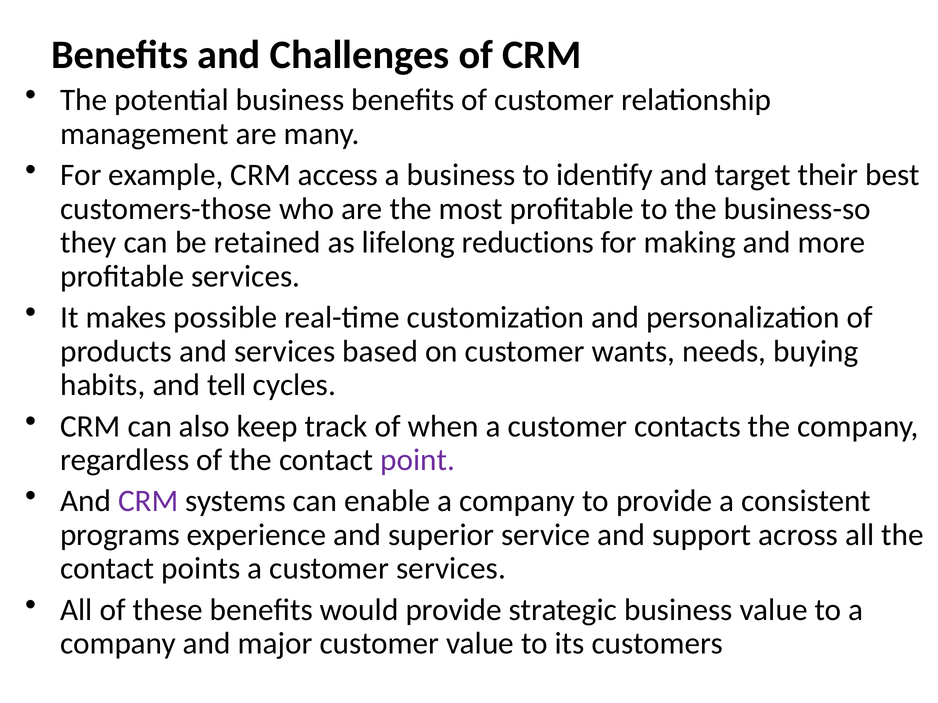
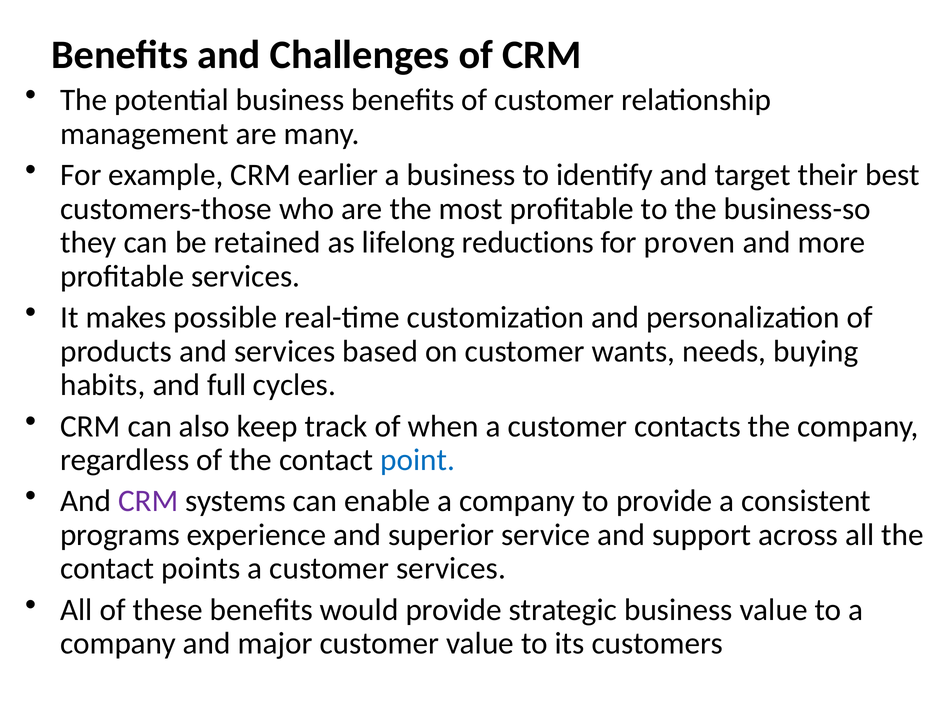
access: access -> earlier
making: making -> proven
tell: tell -> full
point colour: purple -> blue
